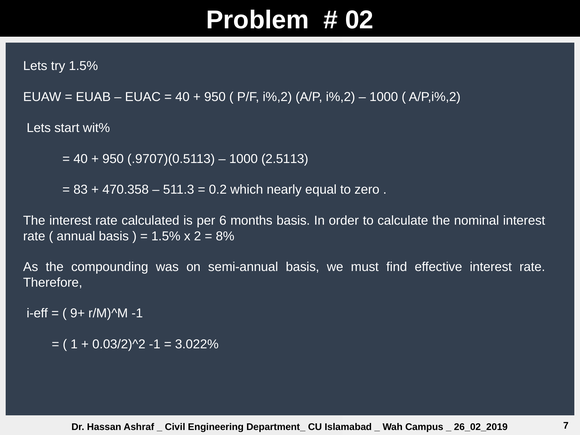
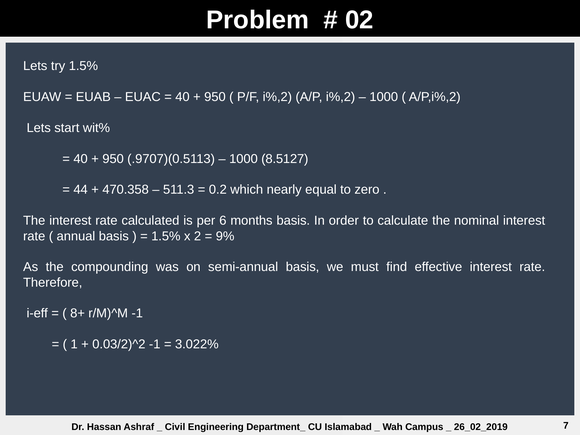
2.5113: 2.5113 -> 8.5127
83: 83 -> 44
8%: 8% -> 9%
9+: 9+ -> 8+
